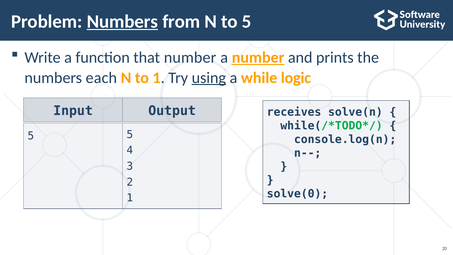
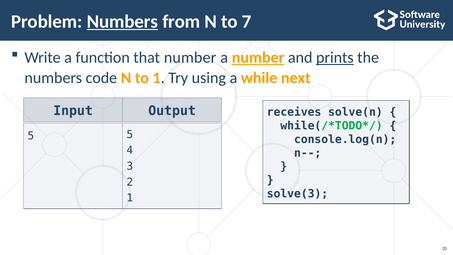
to 5: 5 -> 7
prints underline: none -> present
each: each -> code
using underline: present -> none
logic: logic -> next
solve(0: solve(0 -> solve(3
